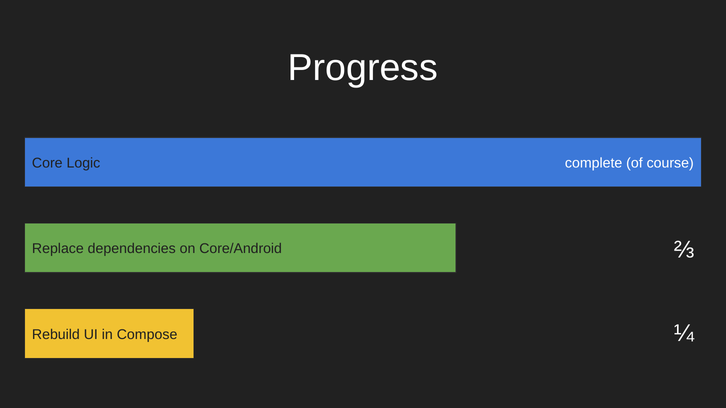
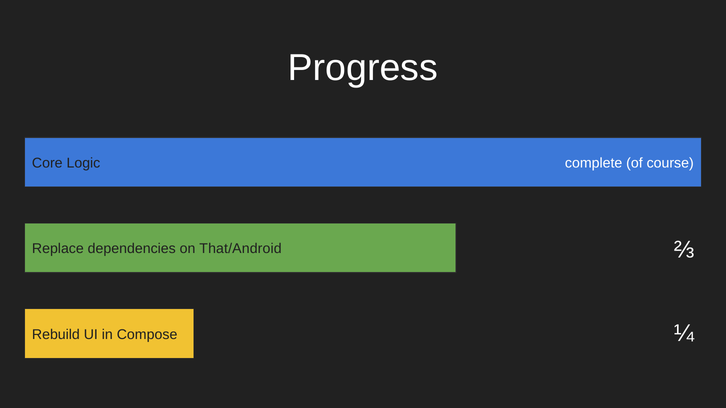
Core/Android: Core/Android -> That/Android
